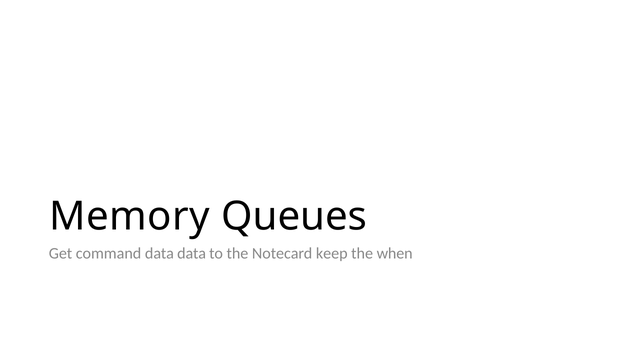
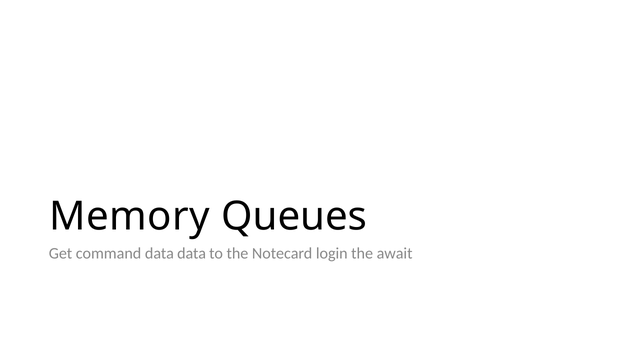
keep: keep -> login
when: when -> await
